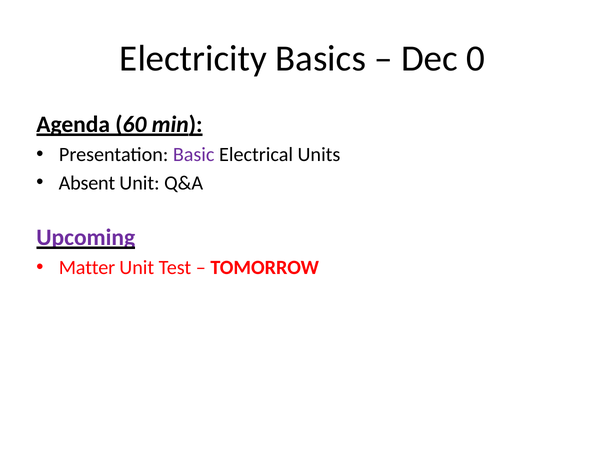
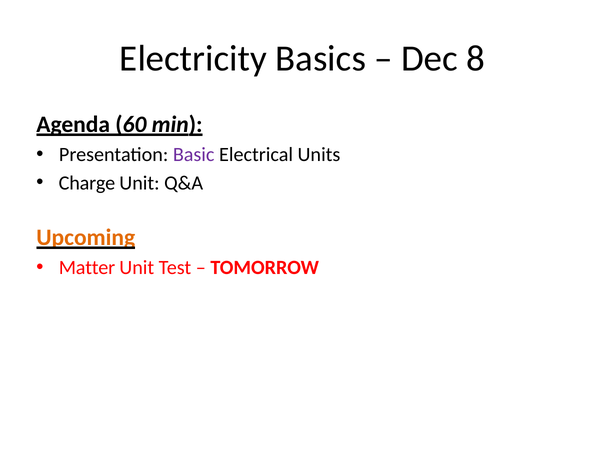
0: 0 -> 8
Absent: Absent -> Charge
Upcoming colour: purple -> orange
